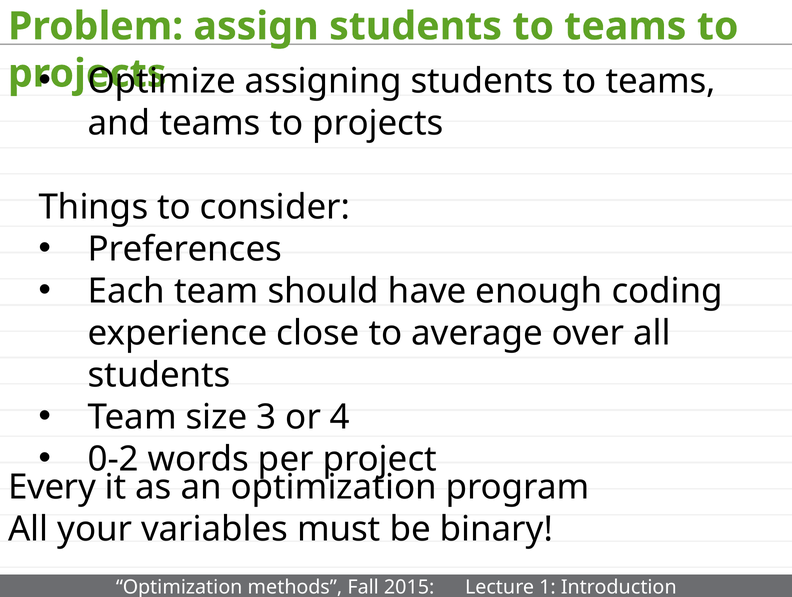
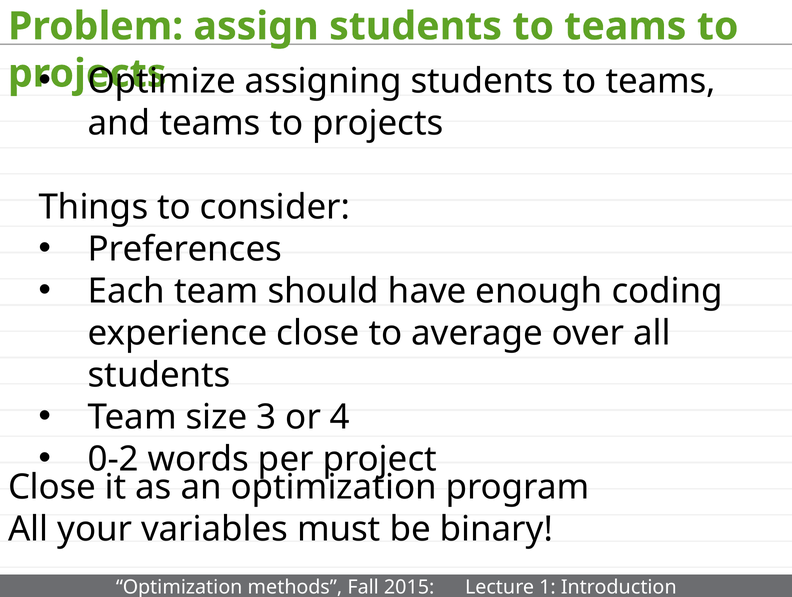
Every at (52, 487): Every -> Close
